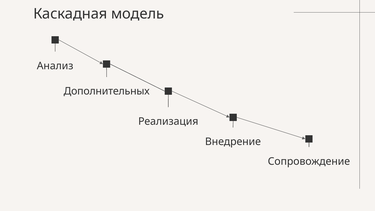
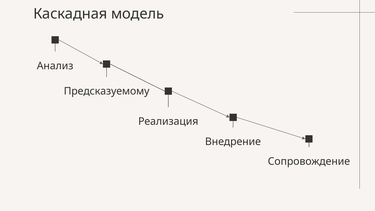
Дополнительных: Дополнительных -> Предсказуемому
